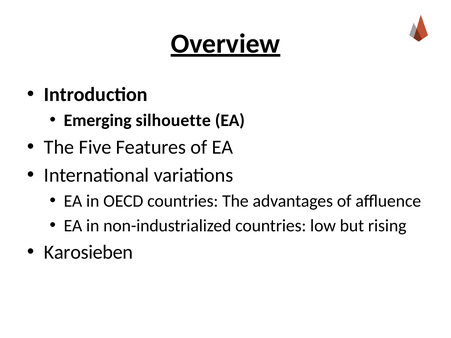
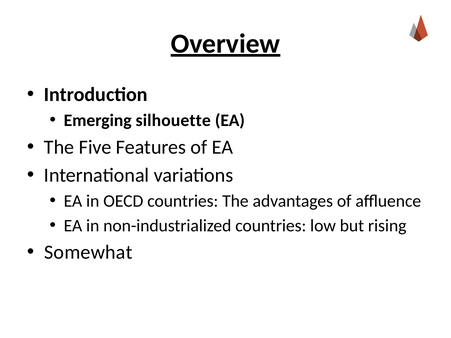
Karosieben: Karosieben -> Somewhat
